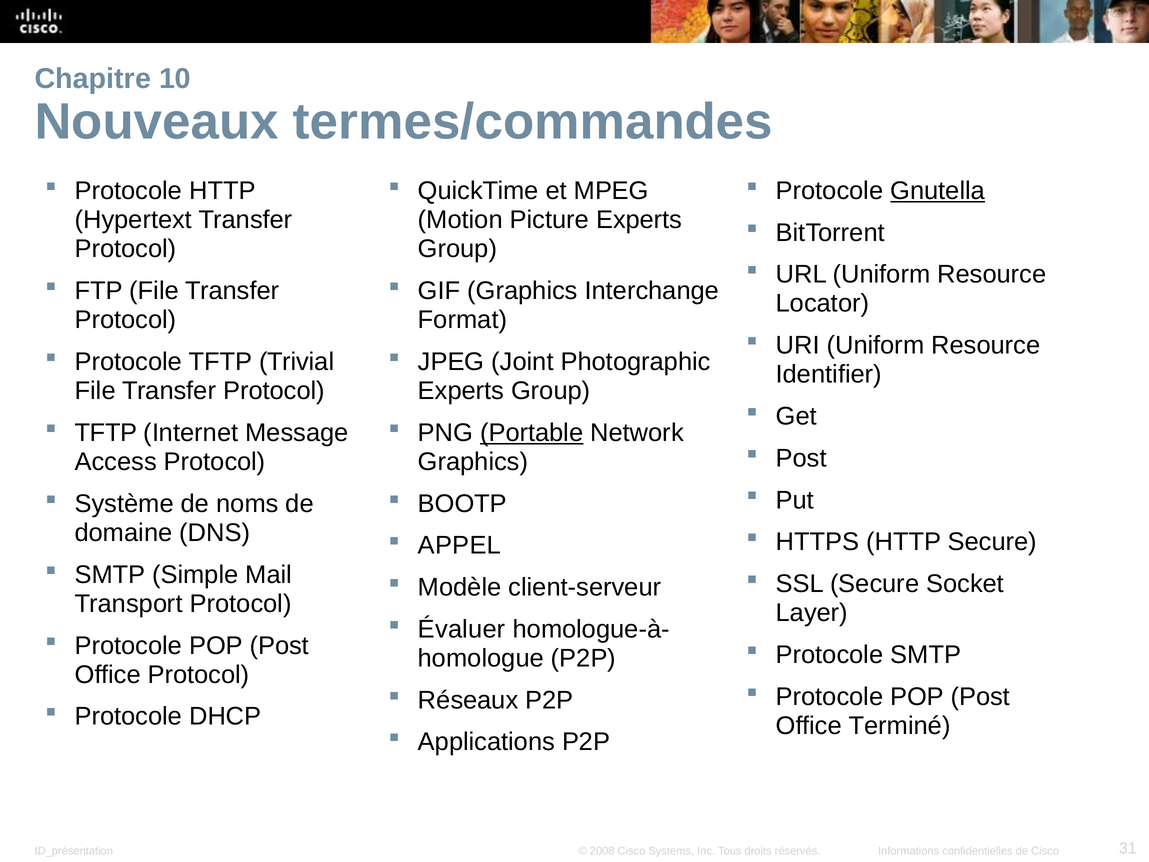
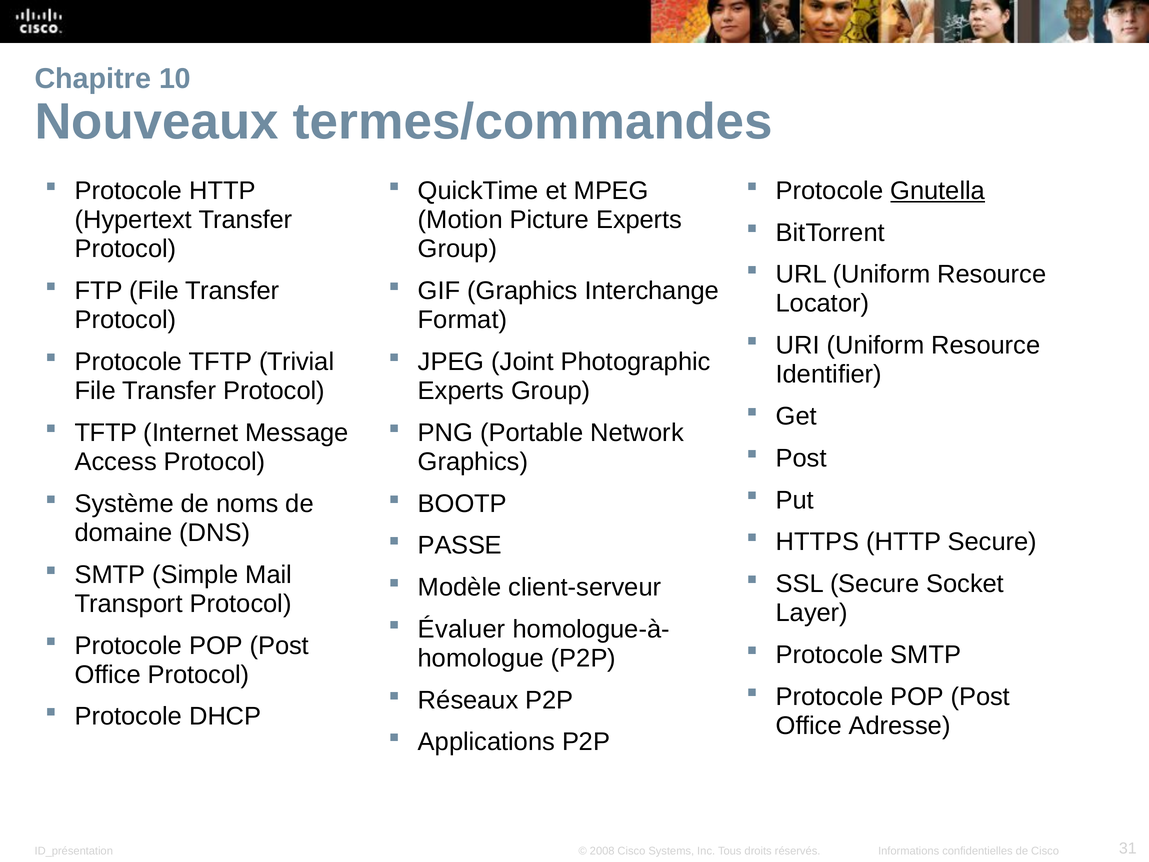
Portable underline: present -> none
APPEL: APPEL -> PASSE
Terminé: Terminé -> Adresse
